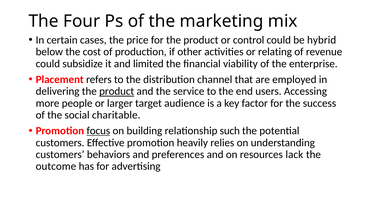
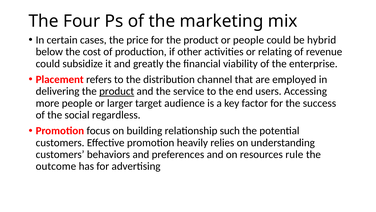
or control: control -> people
limited: limited -> greatly
charitable: charitable -> regardless
focus underline: present -> none
lack: lack -> rule
